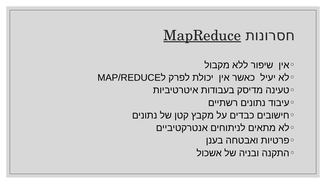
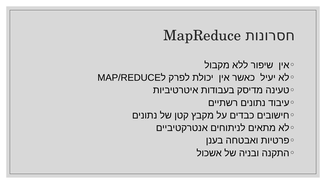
MapReduce underline: present -> none
